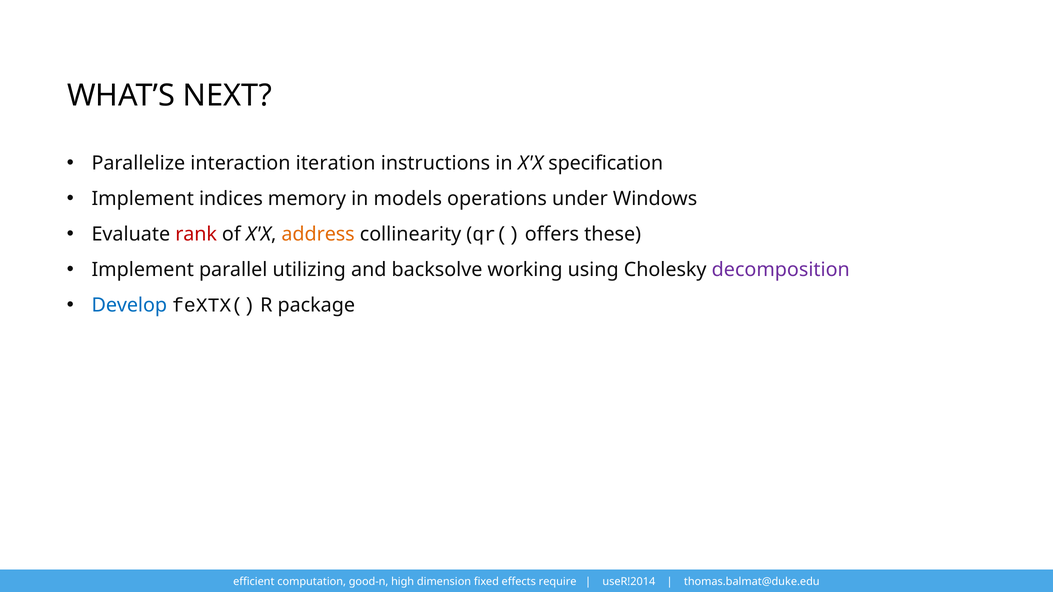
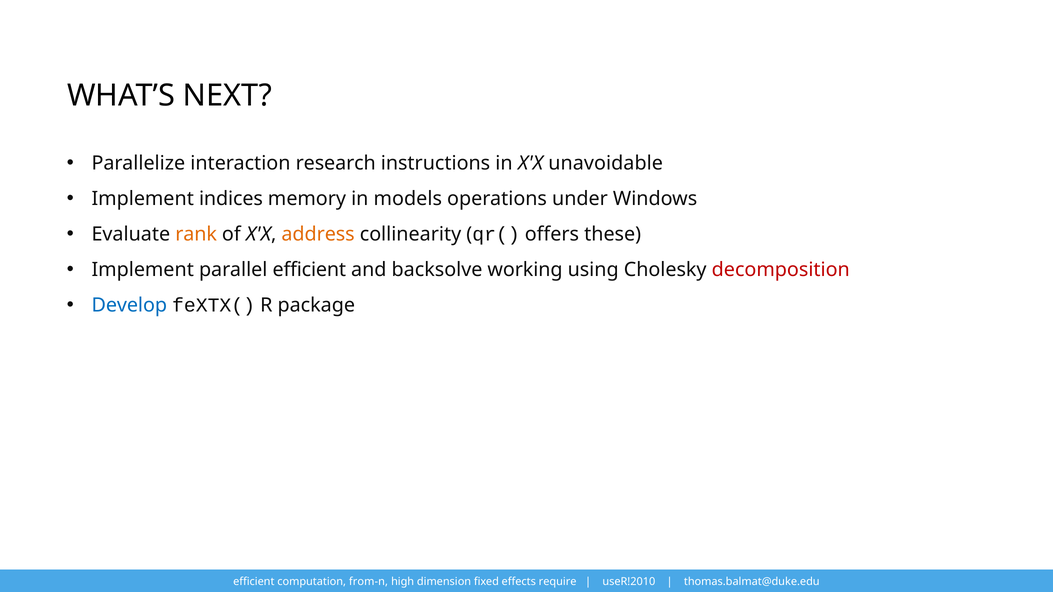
iteration: iteration -> research
specification: specification -> unavoidable
rank colour: red -> orange
parallel utilizing: utilizing -> efficient
decomposition colour: purple -> red
good-n: good-n -> from-n
useR!2014: useR!2014 -> useR!2010
